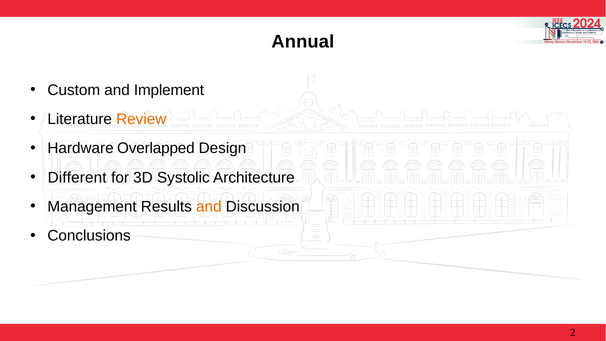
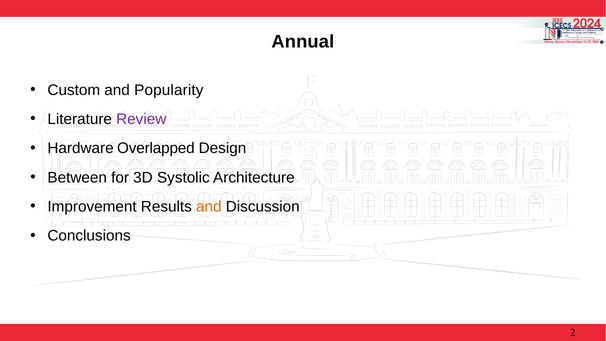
Implement: Implement -> Popularity
Review colour: orange -> purple
Different: Different -> Between
Management: Management -> Improvement
